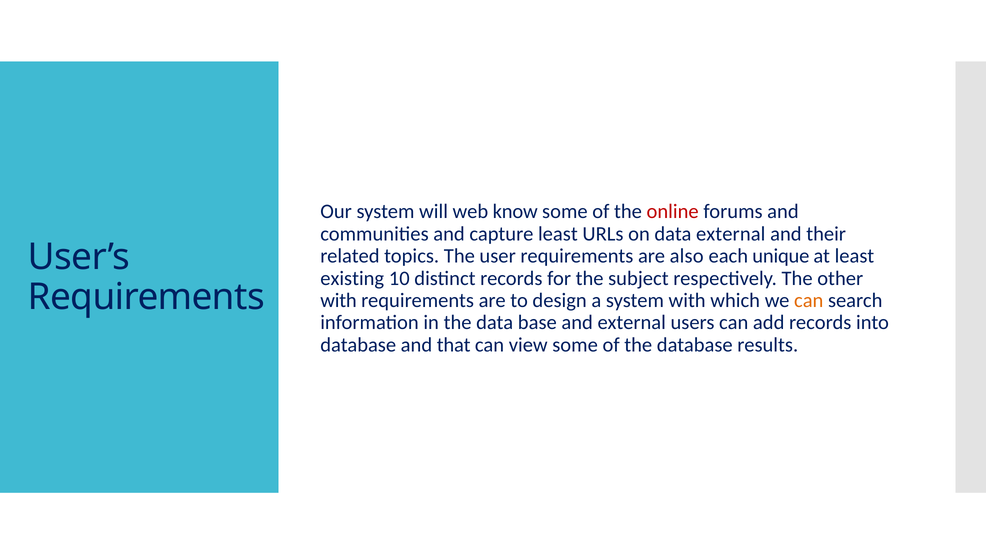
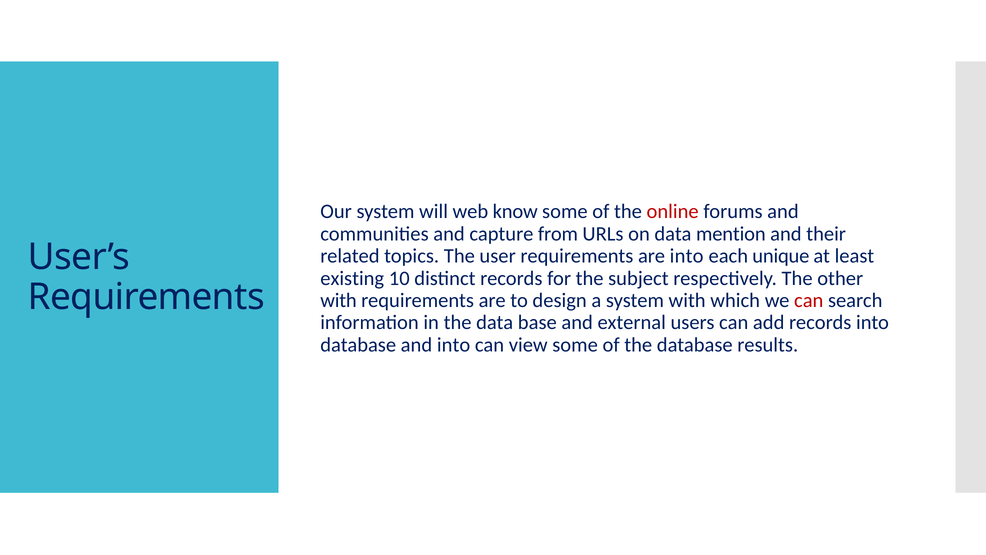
capture least: least -> from
data external: external -> mention
are also: also -> into
can at (809, 300) colour: orange -> red
and that: that -> into
